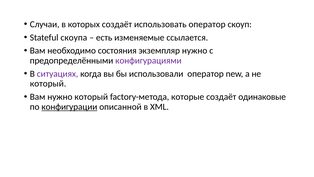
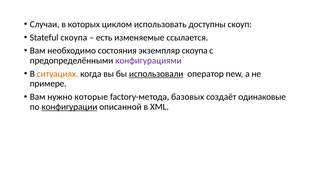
которых создаёт: создаёт -> циклом
использовать оператор: оператор -> доступны
экземпляр нужно: нужно -> скоупа
ситуациях colour: purple -> orange
использовали underline: none -> present
который at (48, 84): который -> примере
нужно который: который -> которые
которые: которые -> базовых
